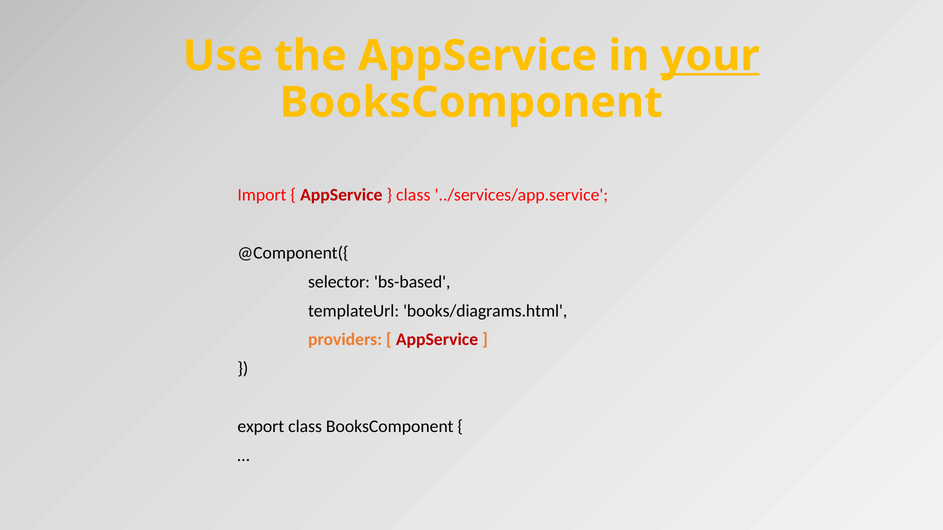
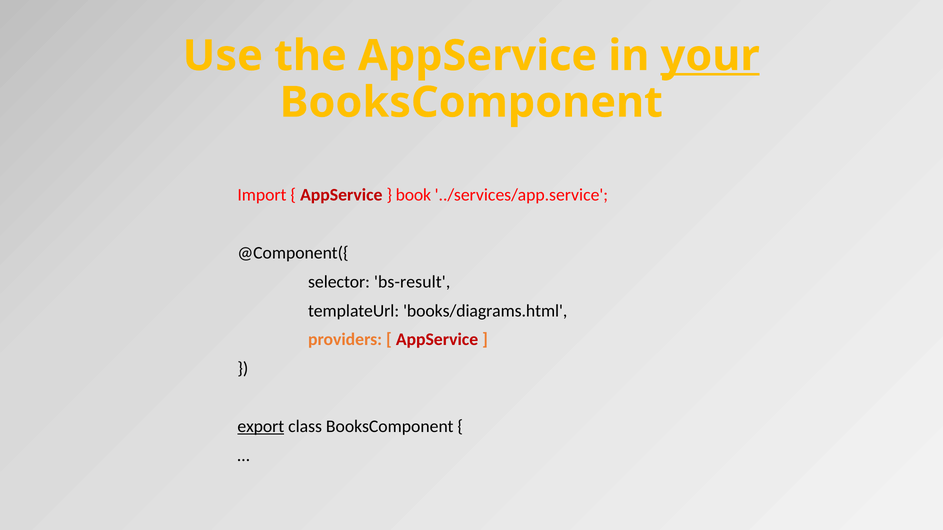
class at (413, 195): class -> book
bs-based: bs-based -> bs-result
export underline: none -> present
